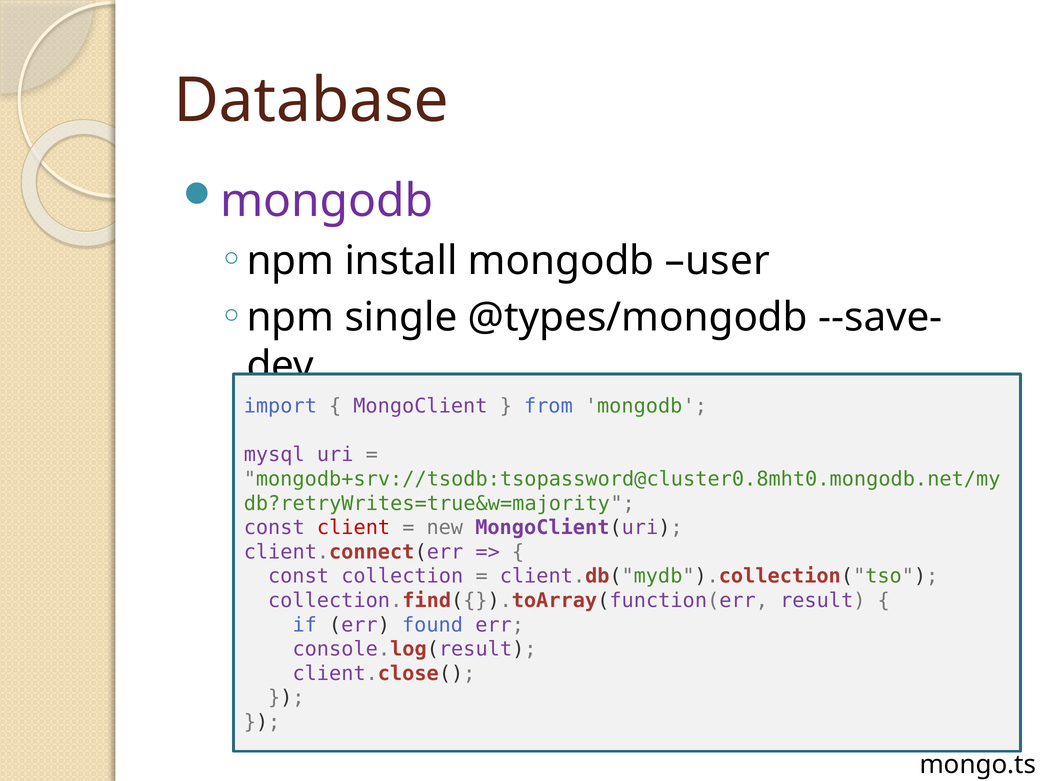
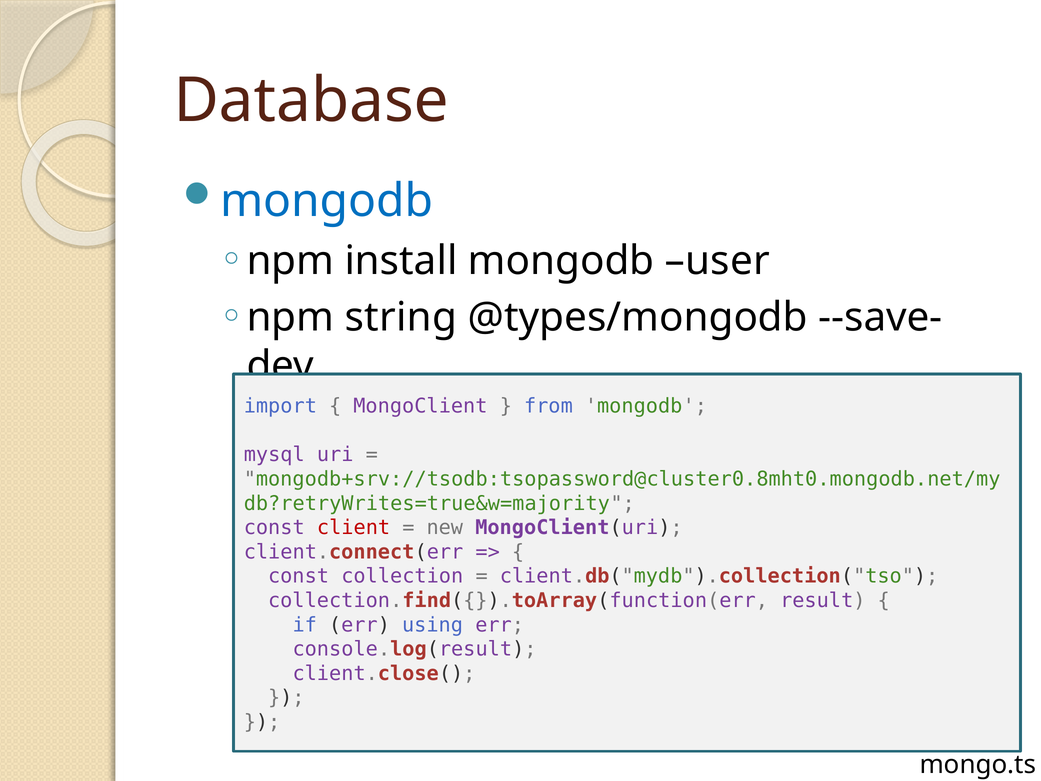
mongodb at (327, 201) colour: purple -> blue
single: single -> string
found: found -> using
